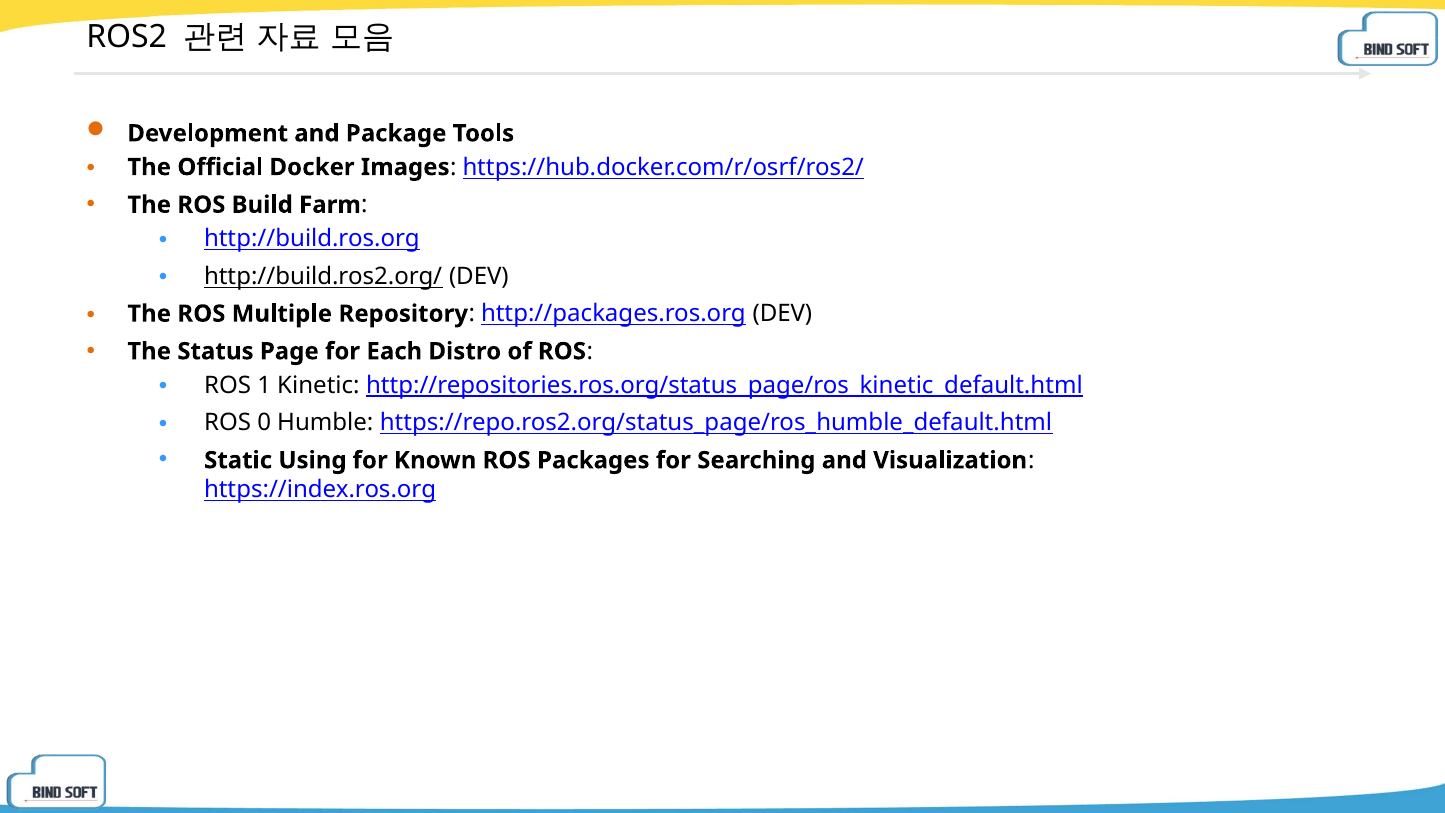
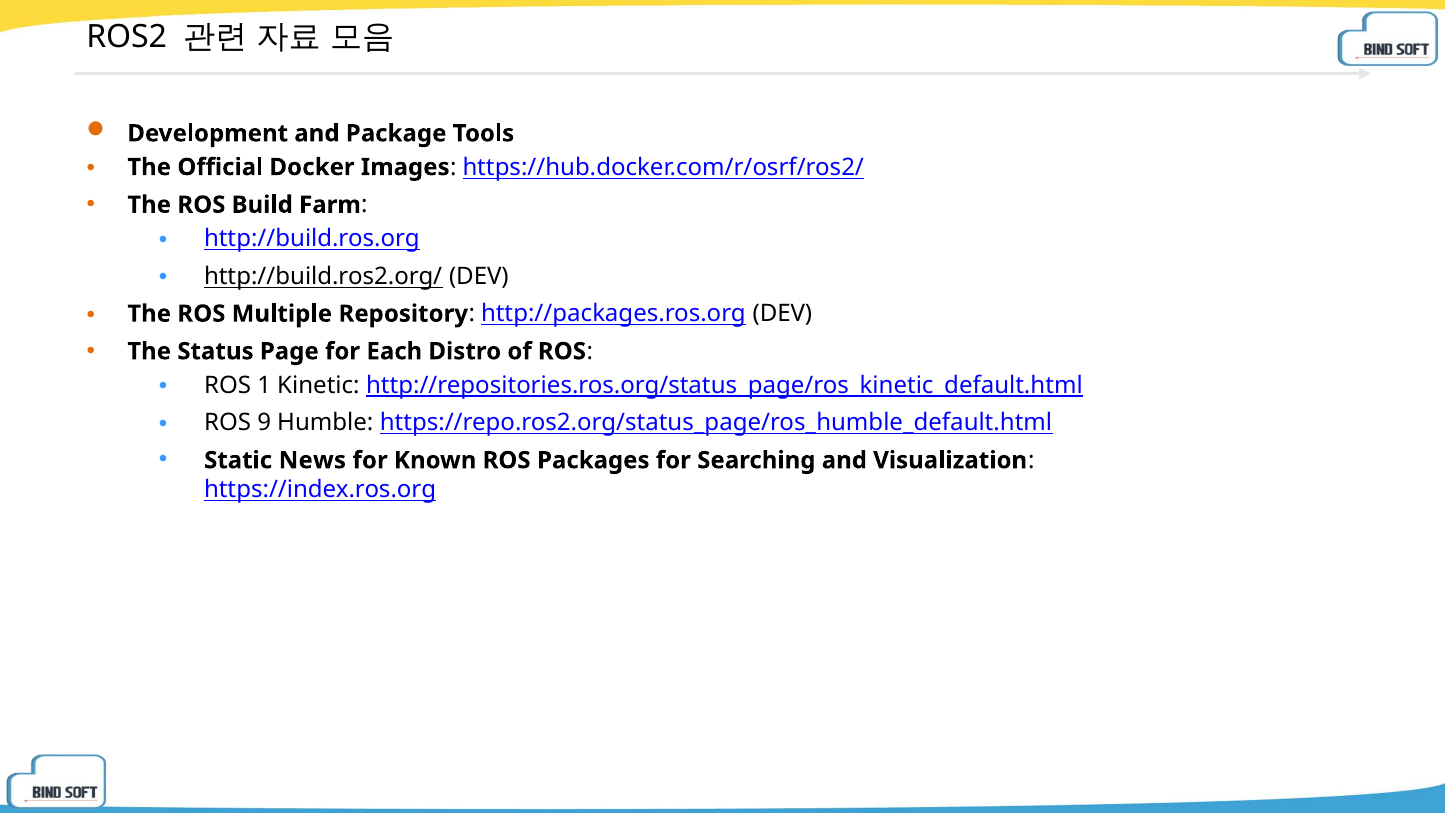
0: 0 -> 9
Using: Using -> News
